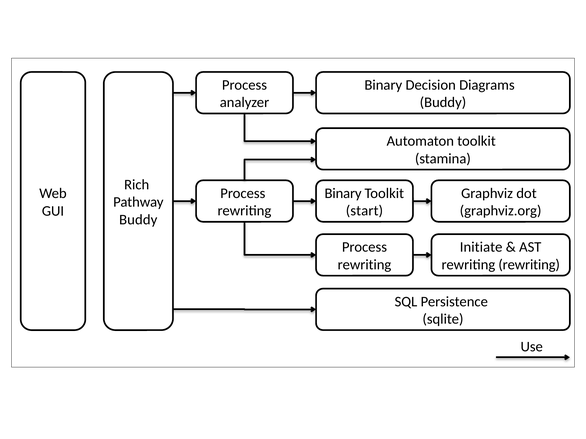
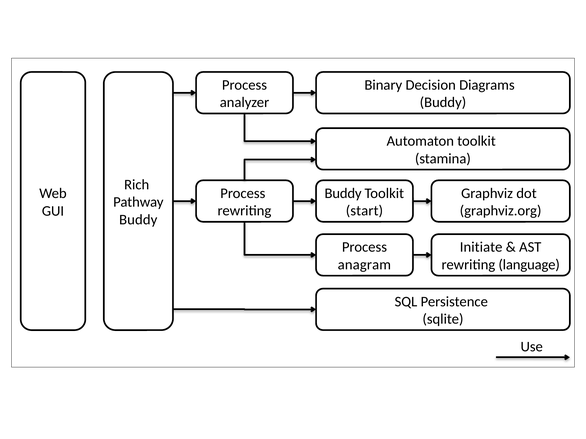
Binary at (343, 193): Binary -> Buddy
rewriting at (364, 265): rewriting -> anagram
rewriting rewriting: rewriting -> language
